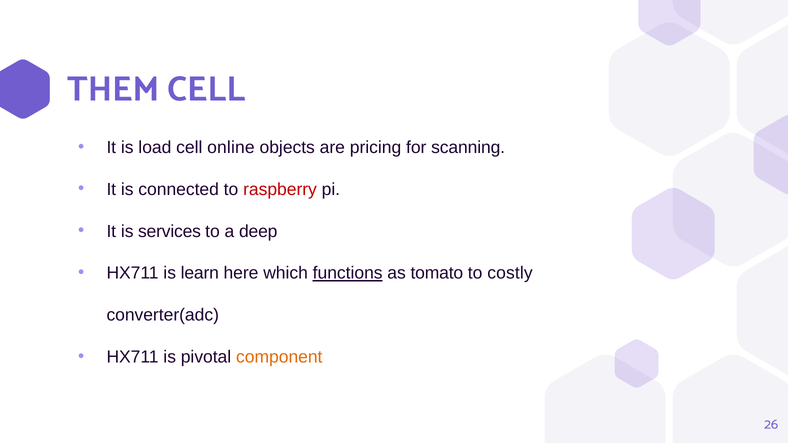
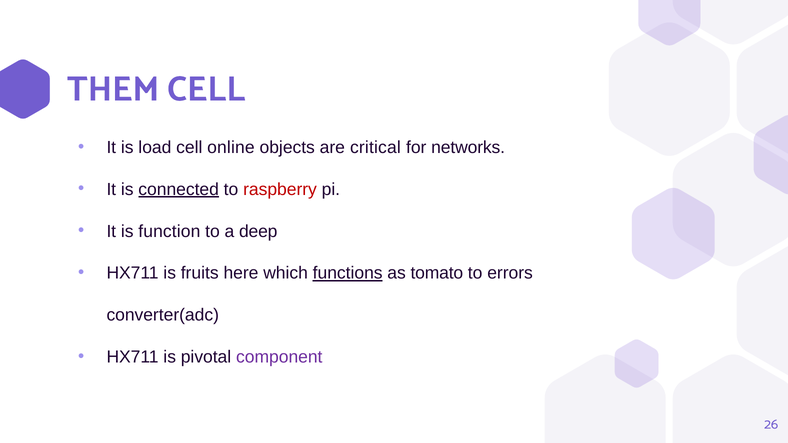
pricing: pricing -> critical
scanning: scanning -> networks
connected underline: none -> present
services: services -> function
learn: learn -> fruits
costly: costly -> errors
component colour: orange -> purple
